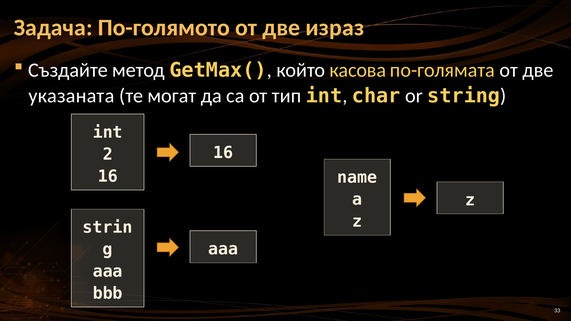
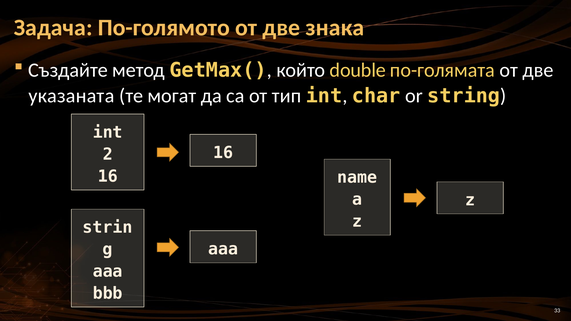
израз: израз -> знака
касова: касова -> double
